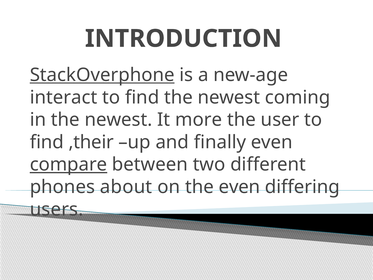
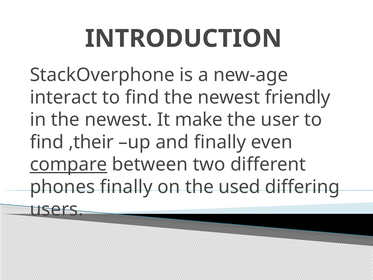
StackOverphone underline: present -> none
coming: coming -> friendly
more: more -> make
phones about: about -> finally
the even: even -> used
